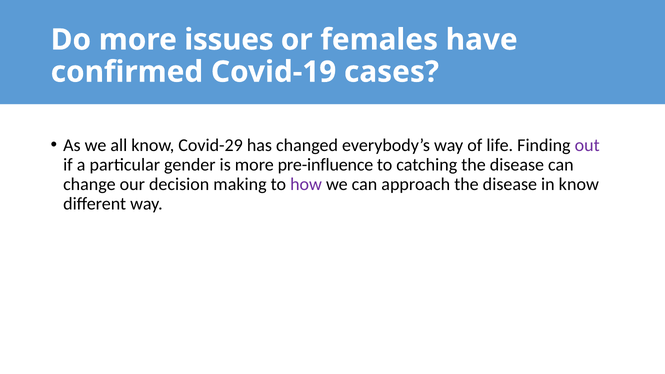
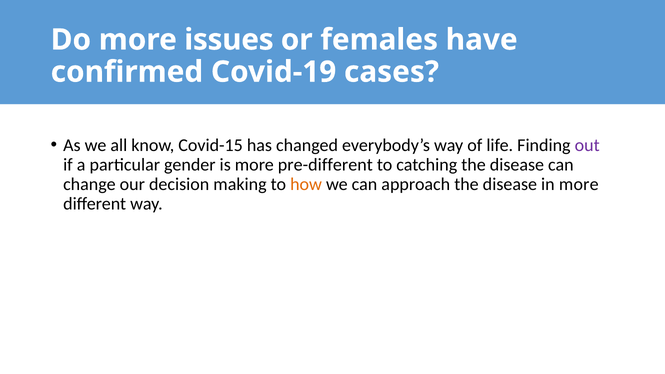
Covid-29: Covid-29 -> Covid-15
pre-influence: pre-influence -> pre-different
how colour: purple -> orange
in know: know -> more
